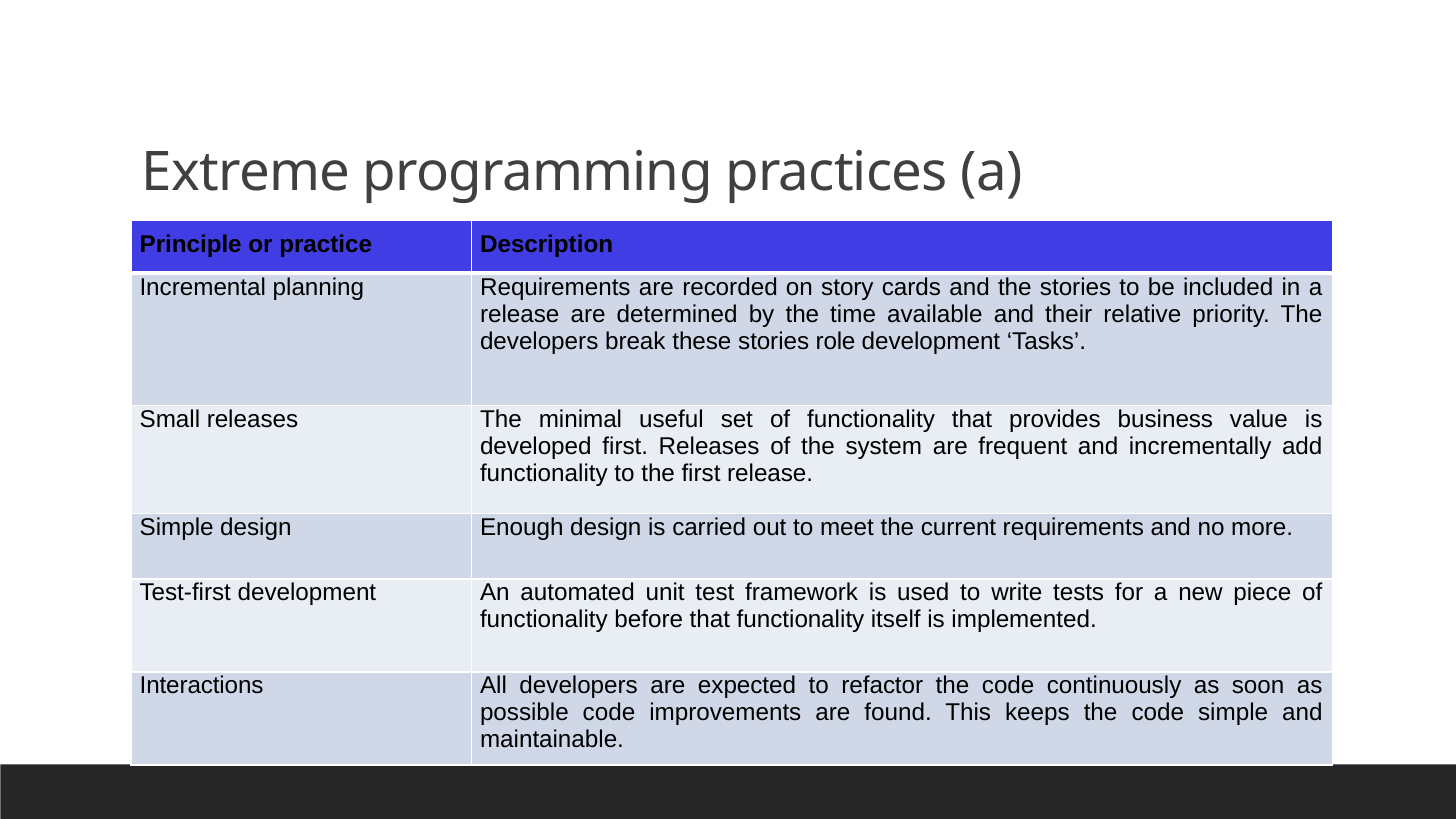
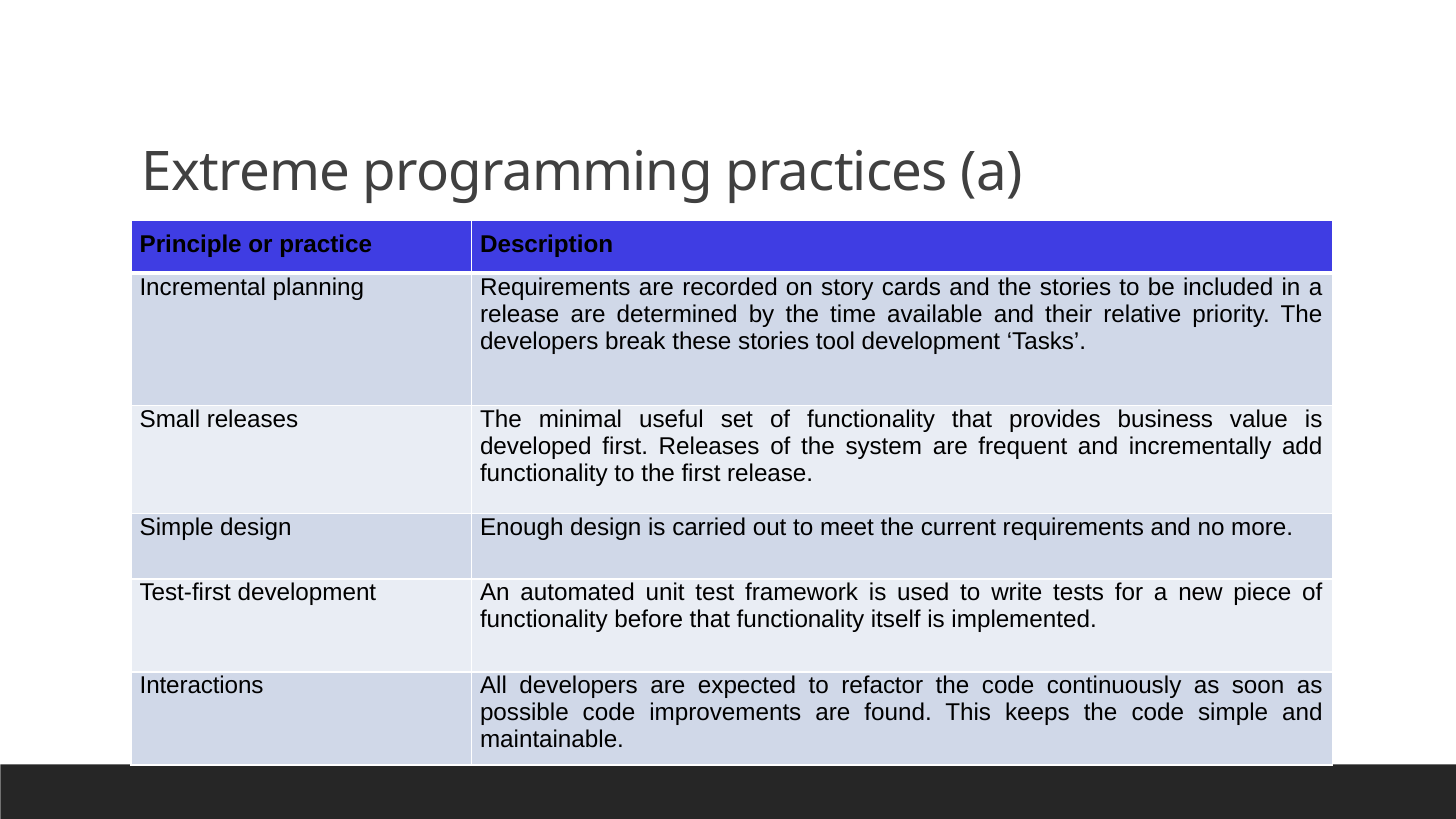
role: role -> tool
